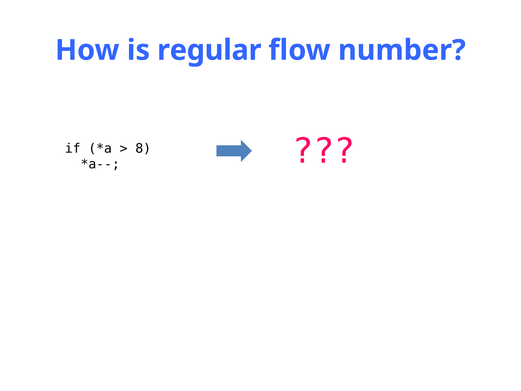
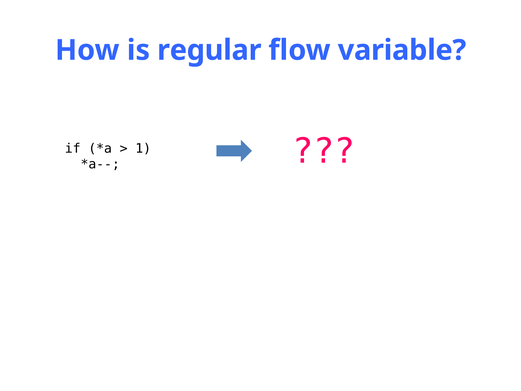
number: number -> variable
8: 8 -> 1
